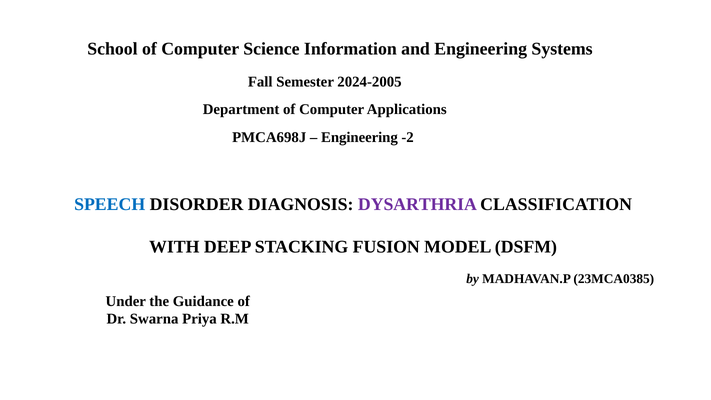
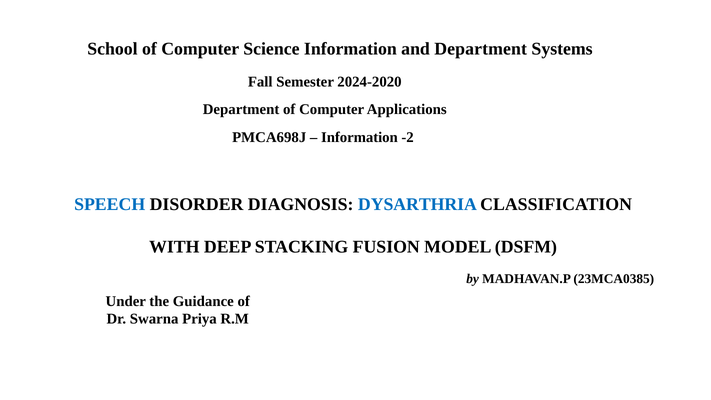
and Engineering: Engineering -> Department
2024-2005: 2024-2005 -> 2024-2020
Engineering at (359, 137): Engineering -> Information
DYSARTHRIA colour: purple -> blue
